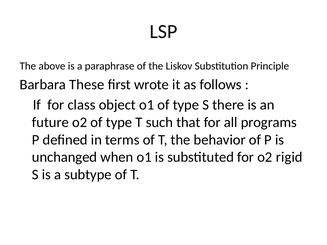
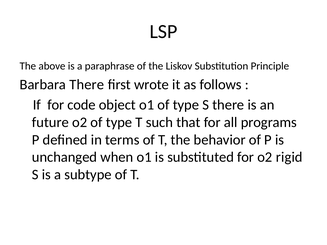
Barbara These: These -> There
class: class -> code
